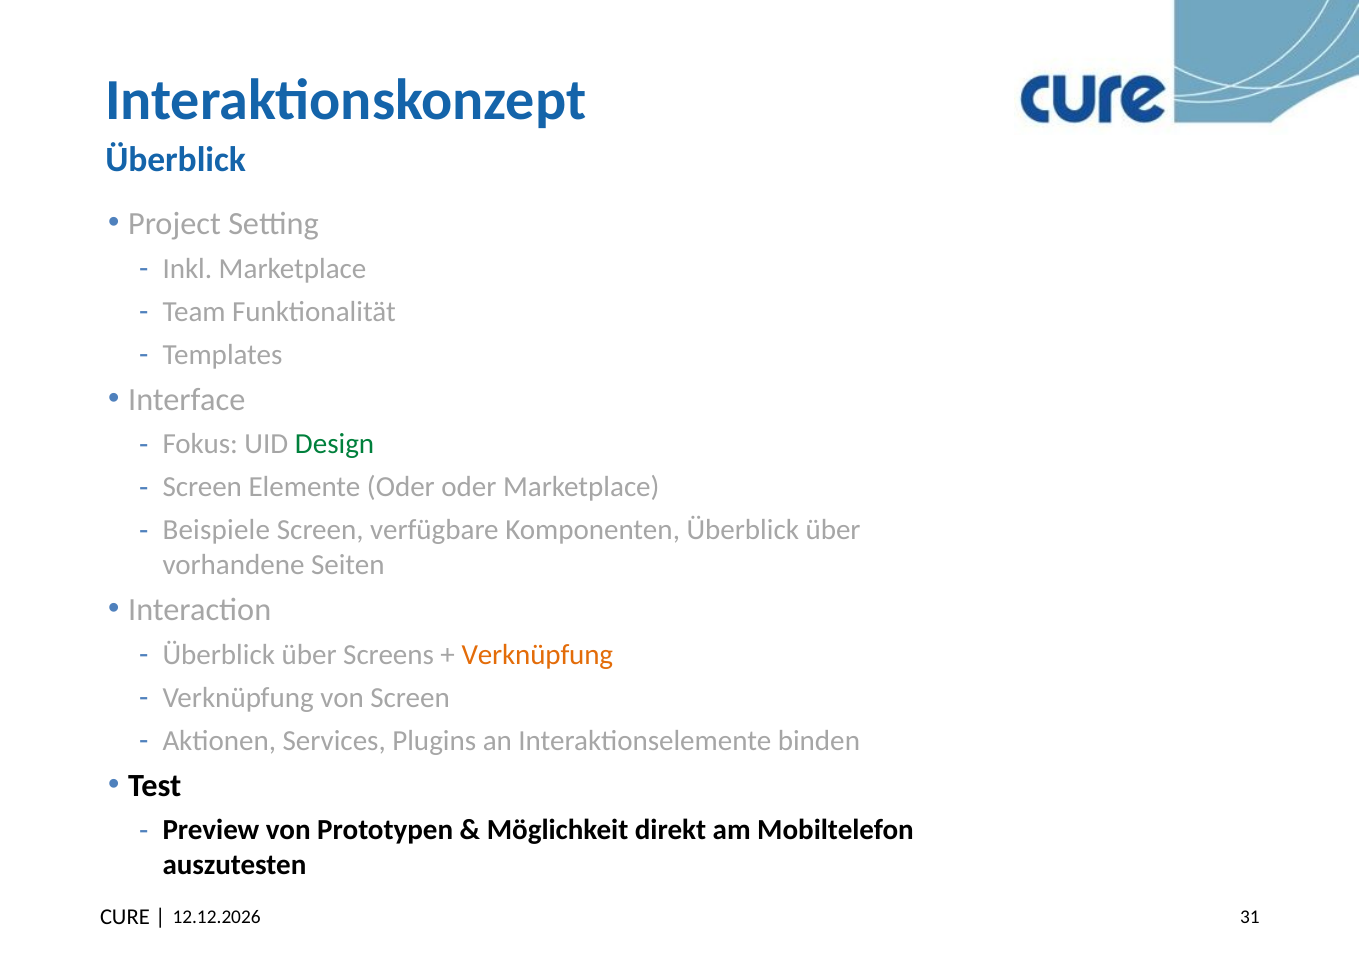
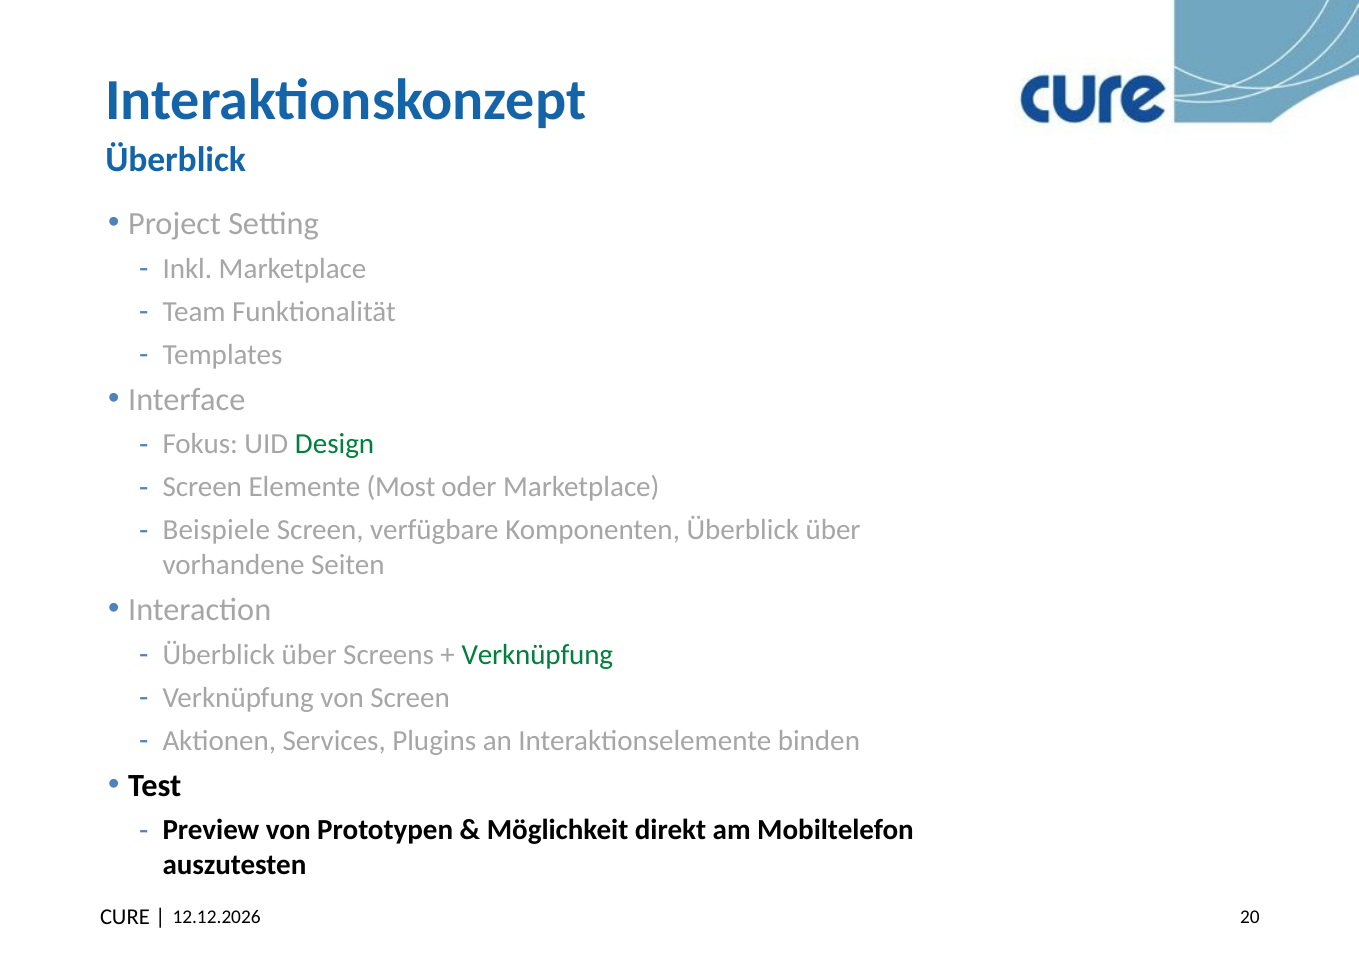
Elemente Oder: Oder -> Most
Verknüpfung at (537, 655) colour: orange -> green
31: 31 -> 20
